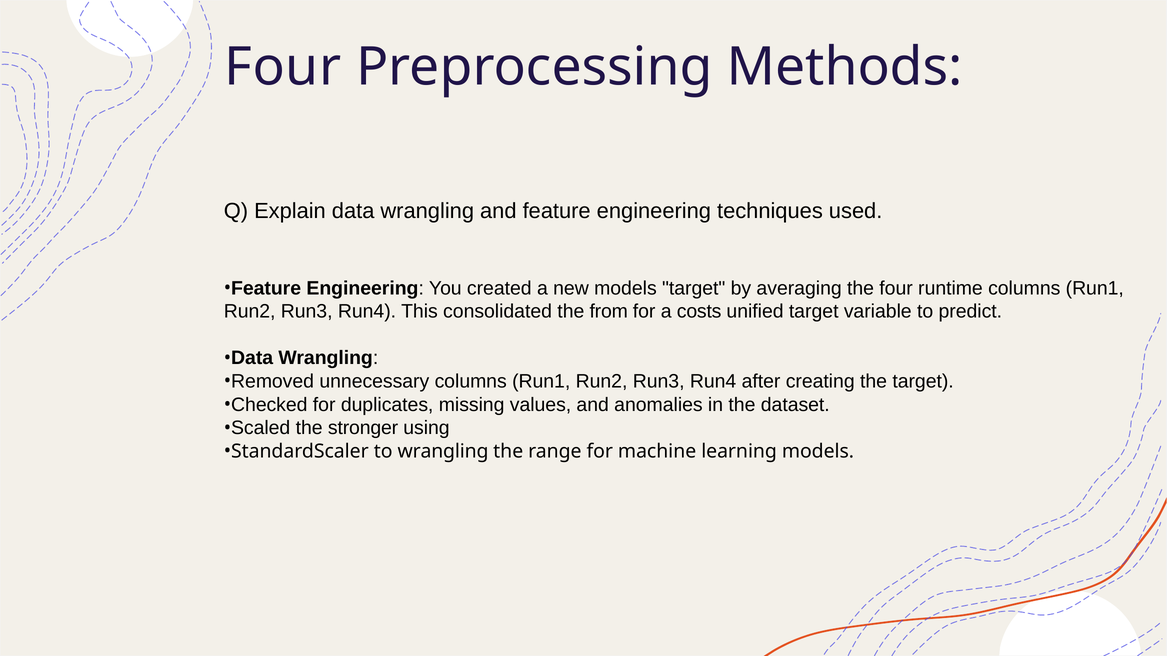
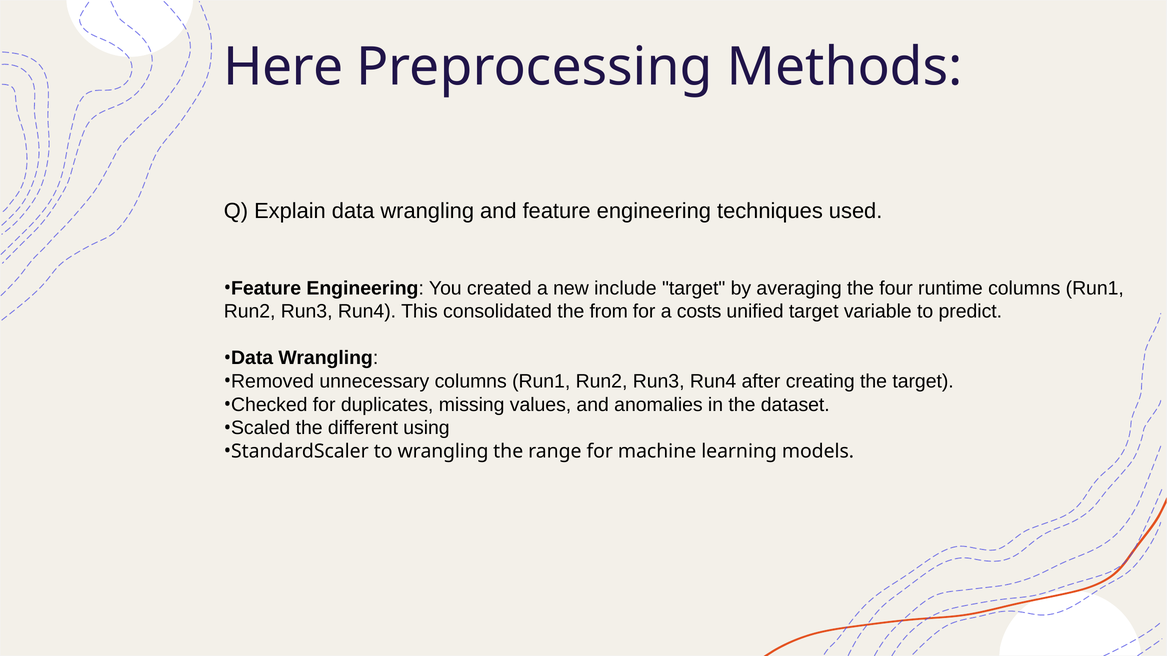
Four at (283, 67): Four -> Here
new models: models -> include
stronger: stronger -> different
